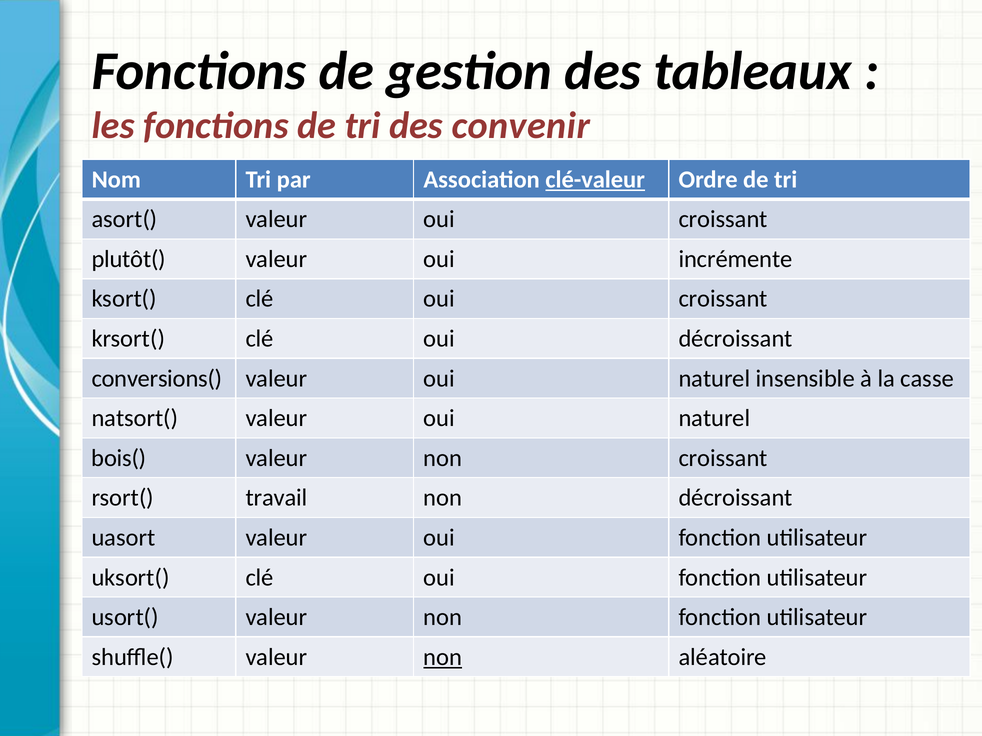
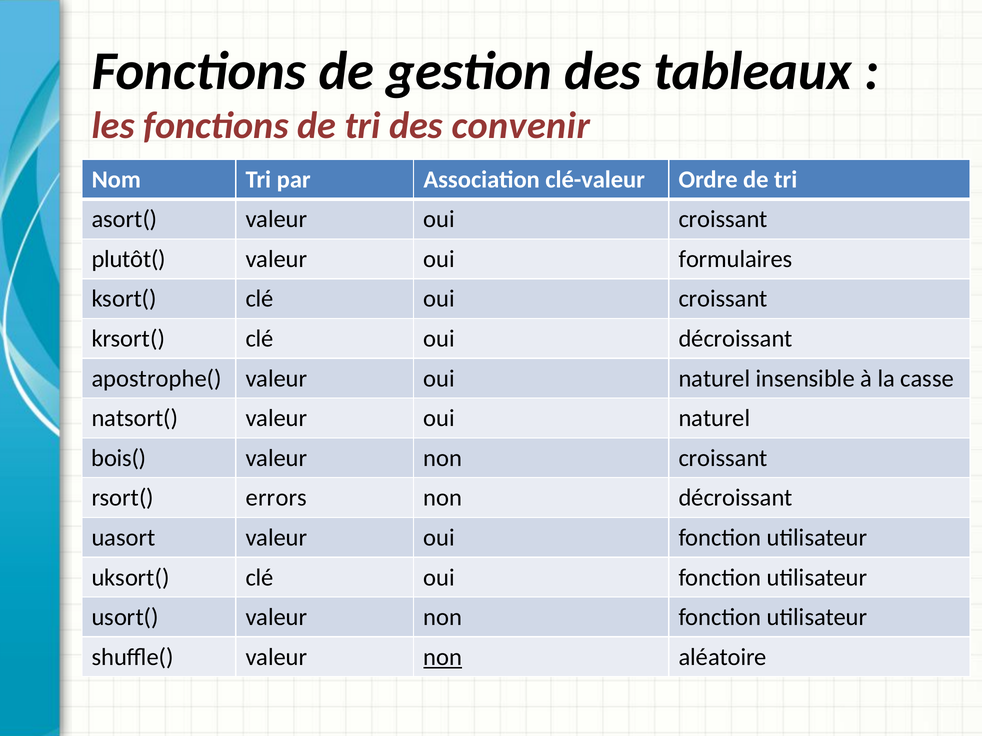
clé-valeur underline: present -> none
incrémente: incrémente -> formulaires
conversions(: conversions( -> apostrophe(
travail: travail -> errors
